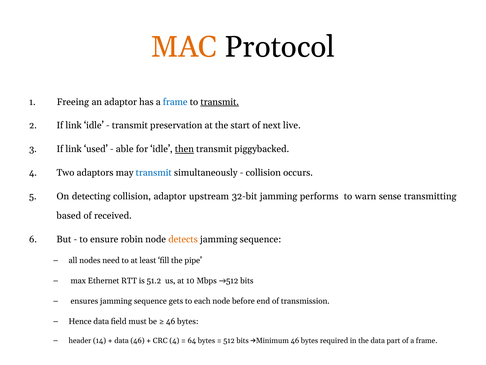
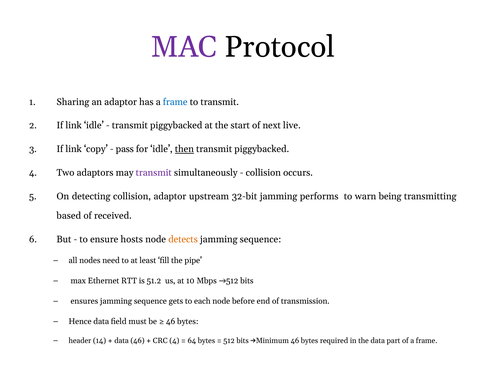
MAC colour: orange -> purple
Freeing: Freeing -> Sharing
transmit at (220, 102) underline: present -> none
preservation at (176, 125): preservation -> piggybacked
used: used -> copy
able: able -> pass
transmit at (154, 173) colour: blue -> purple
sense: sense -> being
robin: robin -> hosts
